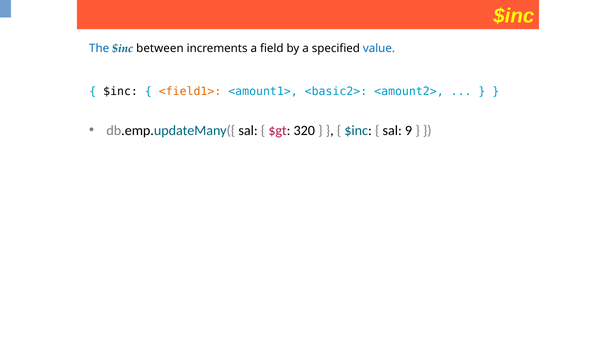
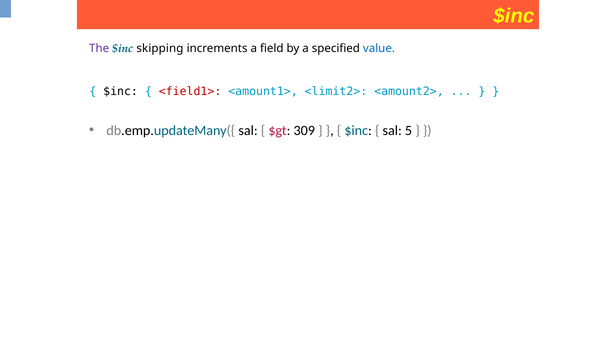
The colour: blue -> purple
between: between -> skipping
<field1> colour: orange -> red
<basic2>: <basic2> -> <limit2>
320: 320 -> 309
9: 9 -> 5
